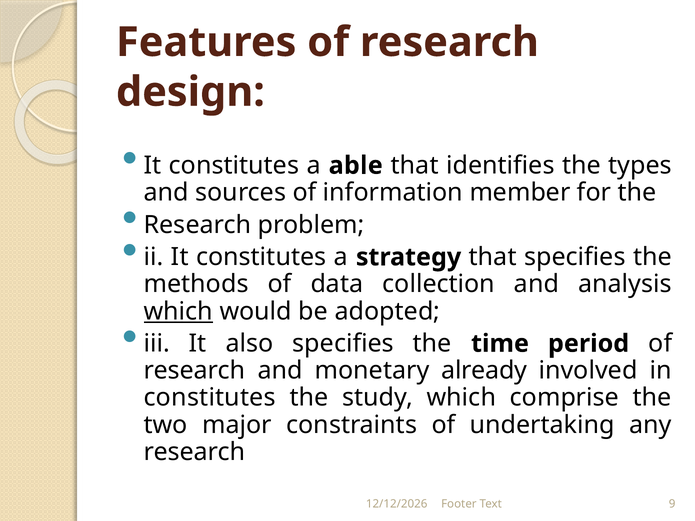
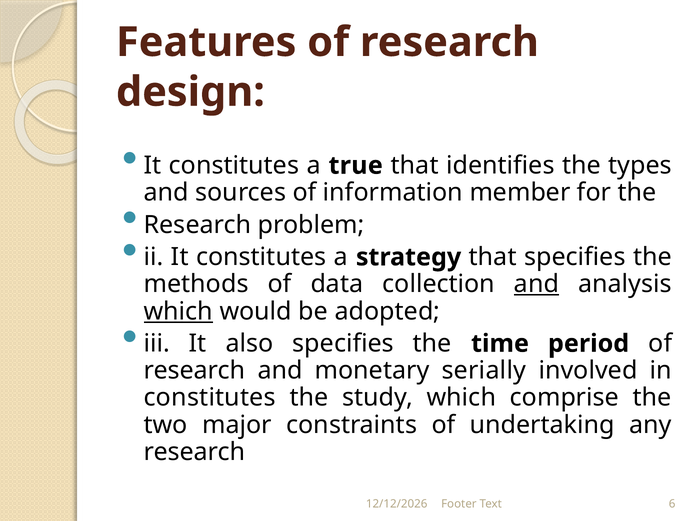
able: able -> true
and at (536, 284) underline: none -> present
already: already -> serially
9: 9 -> 6
